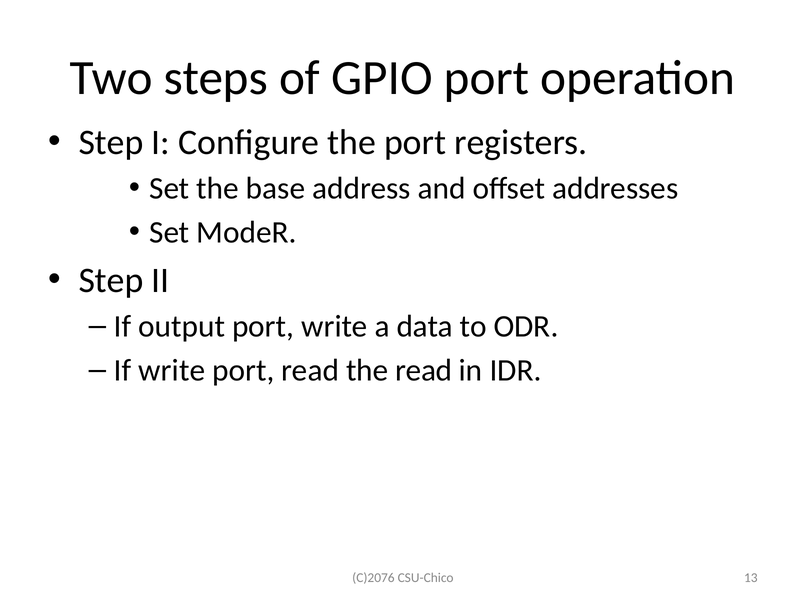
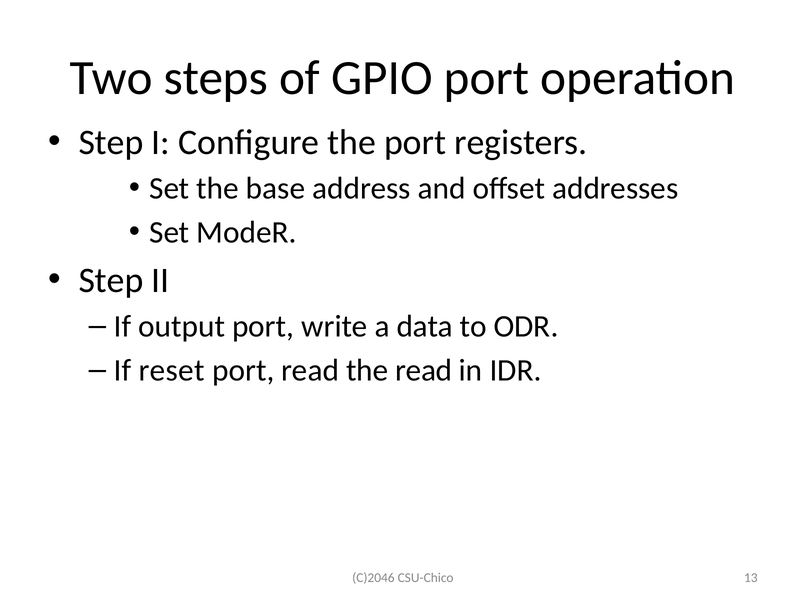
If write: write -> reset
C)2076: C)2076 -> C)2046
